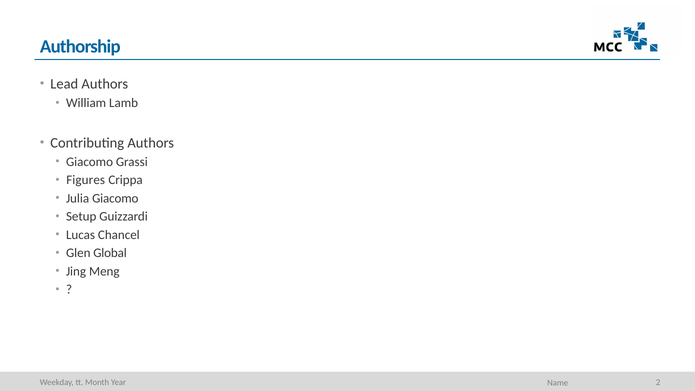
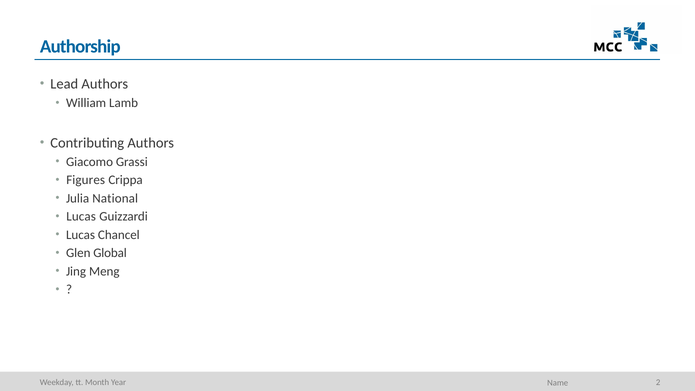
Julia Giacomo: Giacomo -> National
Setup at (81, 217): Setup -> Lucas
